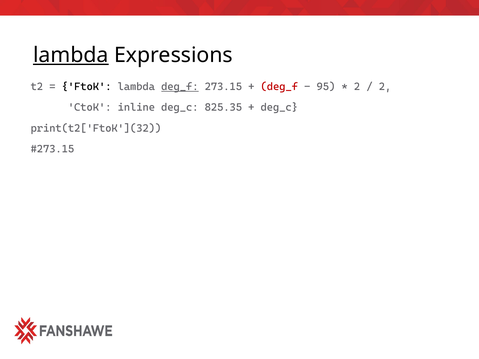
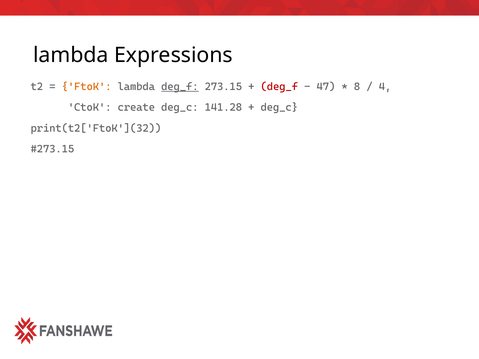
lambda at (71, 55) underline: present -> none
FtoK colour: black -> orange
95: 95 -> 47
2 at (357, 87): 2 -> 8
2 at (385, 87): 2 -> 4
inline: inline -> create
825.35: 825.35 -> 141.28
